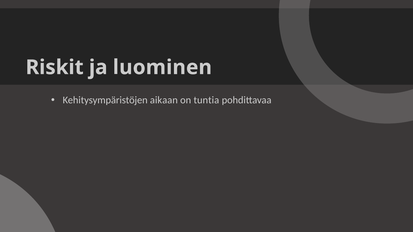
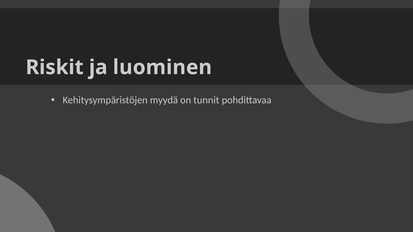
aikaan: aikaan -> myydä
tuntia: tuntia -> tunnit
